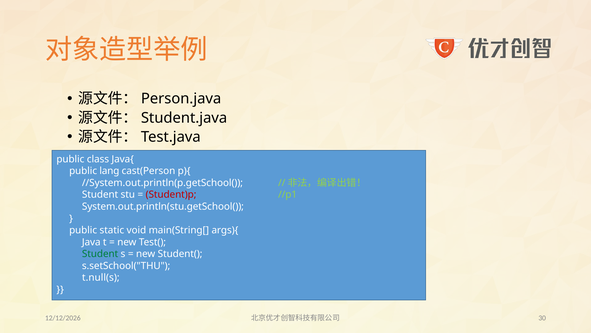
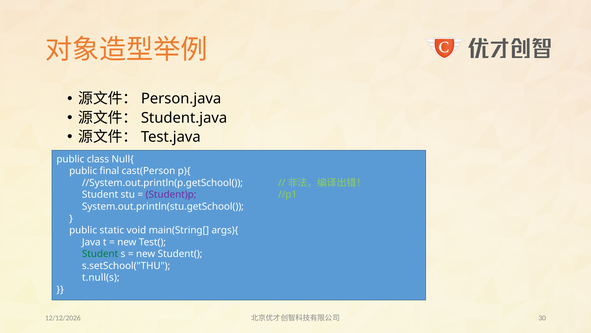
Java{: Java{ -> Null{
lang: lang -> final
Student)p colour: red -> purple
